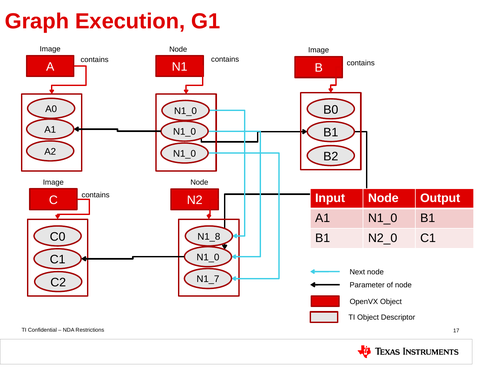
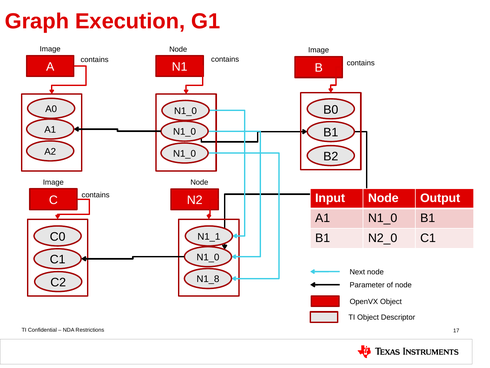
N1_8: N1_8 -> N1_1
N1_7: N1_7 -> N1_8
